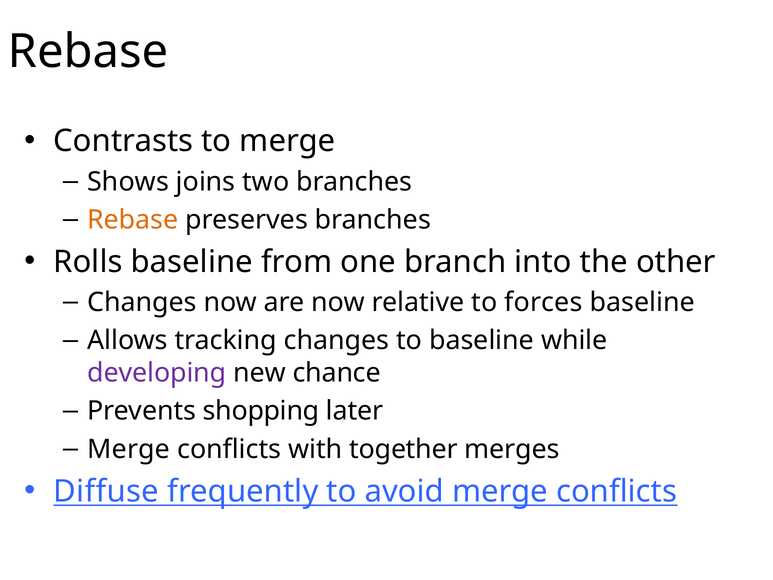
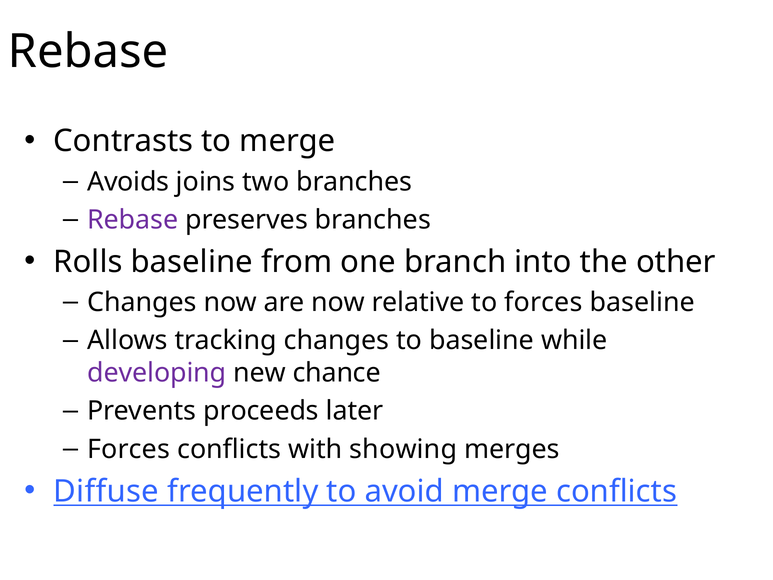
Shows: Shows -> Avoids
Rebase at (133, 220) colour: orange -> purple
shopping: shopping -> proceeds
Merge at (129, 449): Merge -> Forces
together: together -> showing
